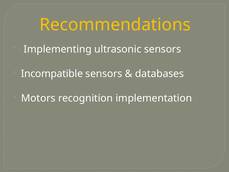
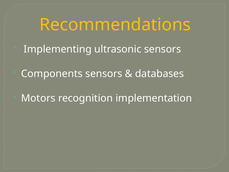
Incompatible: Incompatible -> Components
